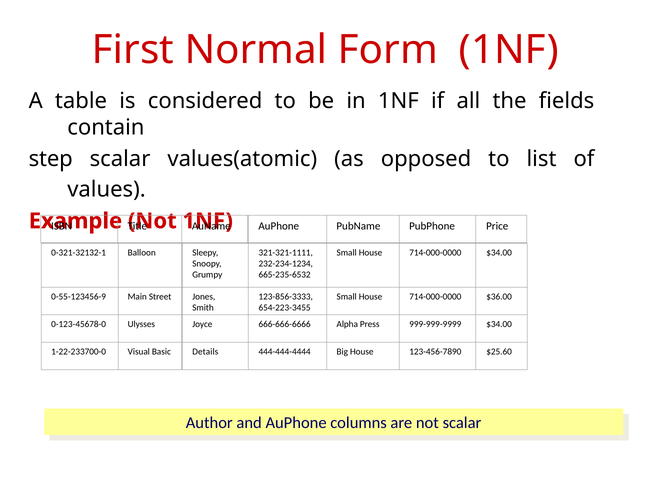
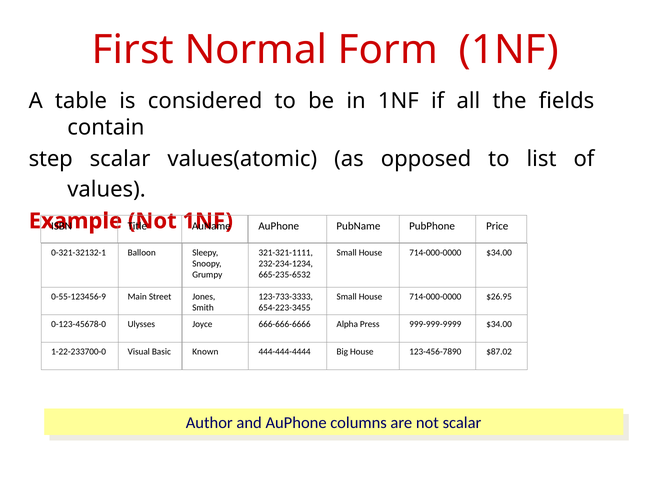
123-856-3333: 123-856-3333 -> 123-733-3333
$36.00: $36.00 -> $26.95
Details: Details -> Known
$25.60: $25.60 -> $87.02
